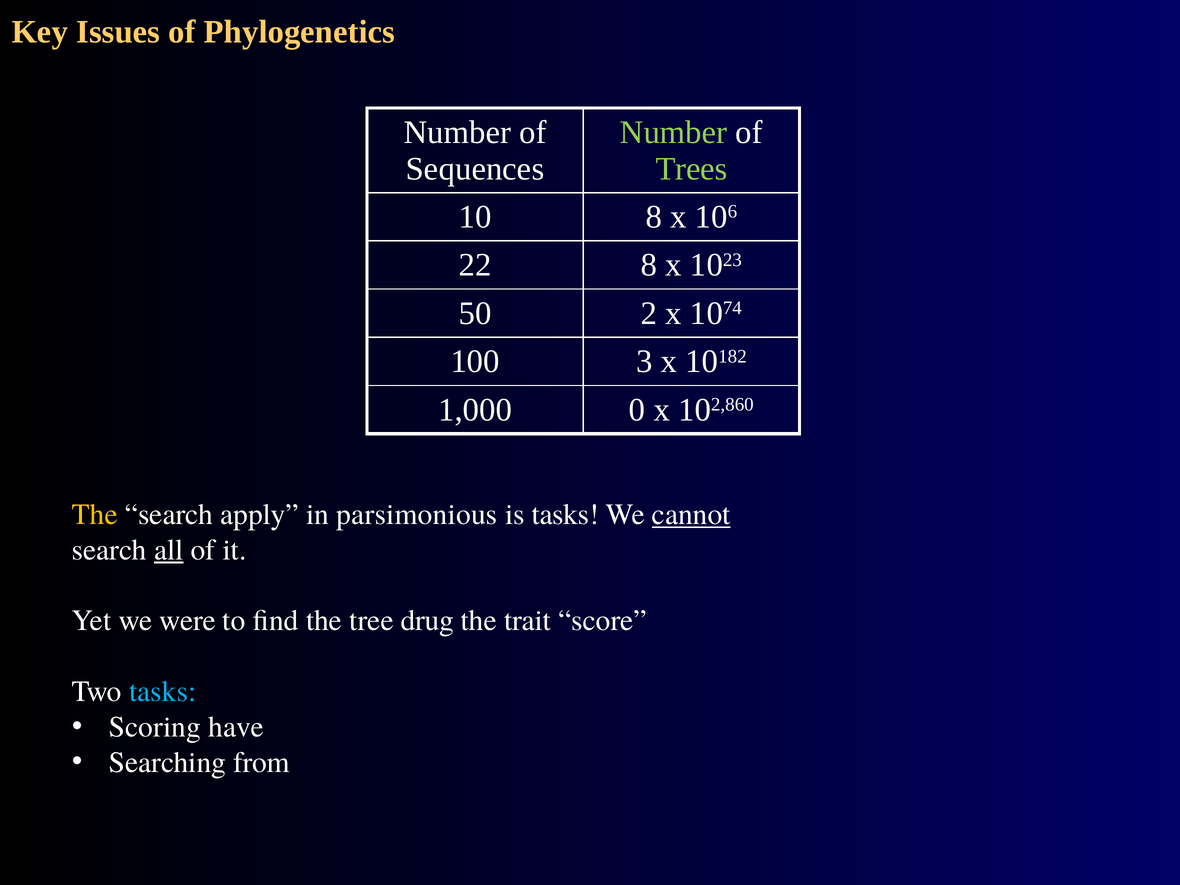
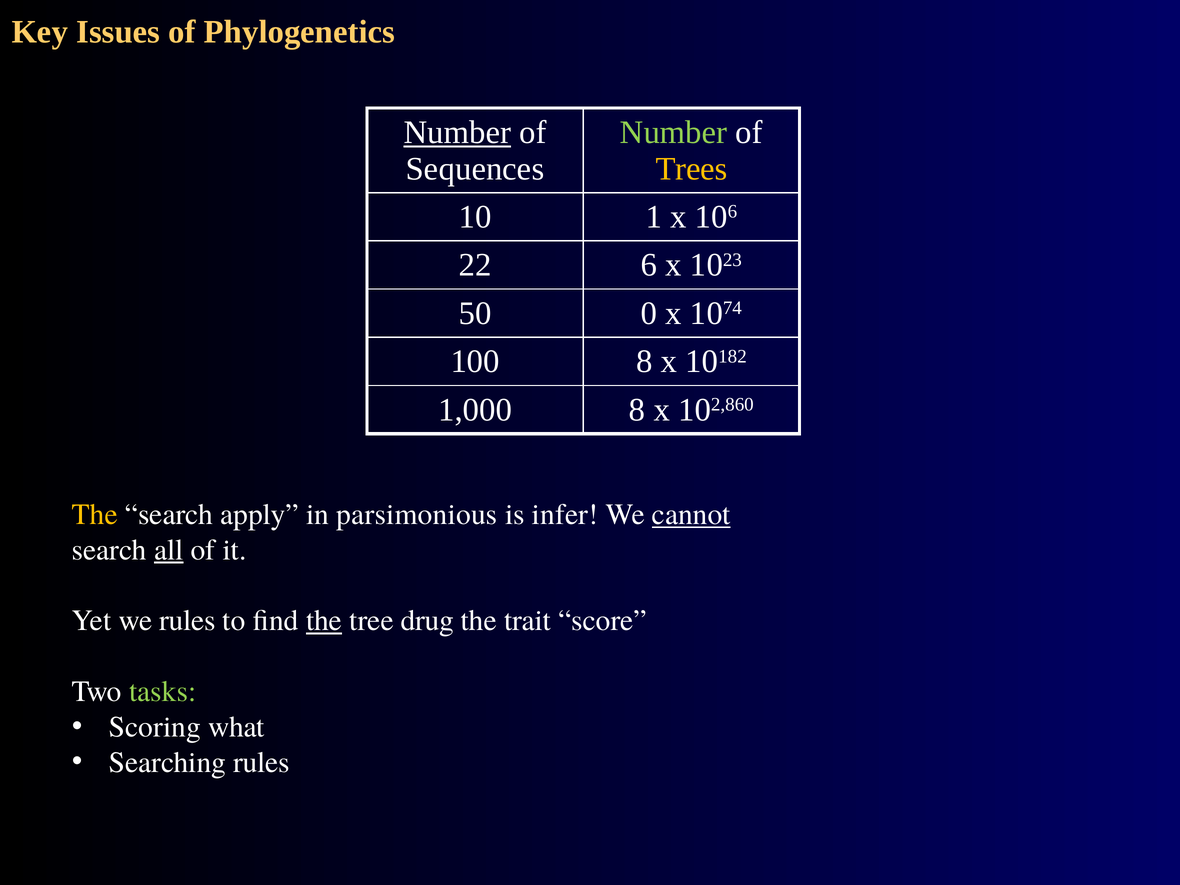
Number at (457, 132) underline: none -> present
Trees colour: light green -> yellow
10 8: 8 -> 1
22 8: 8 -> 6
2: 2 -> 0
100 3: 3 -> 8
1,000 0: 0 -> 8
is tasks: tasks -> infer
we were: were -> rules
the at (324, 621) underline: none -> present
tasks at (163, 691) colour: light blue -> light green
have: have -> what
Searching from: from -> rules
